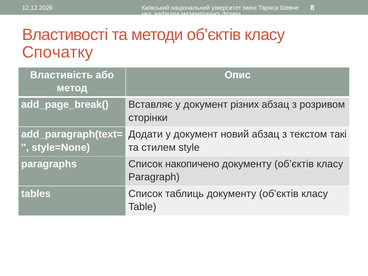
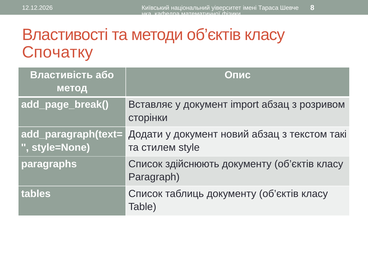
різних: різних -> import
накопичено: накопичено -> здійснюють
